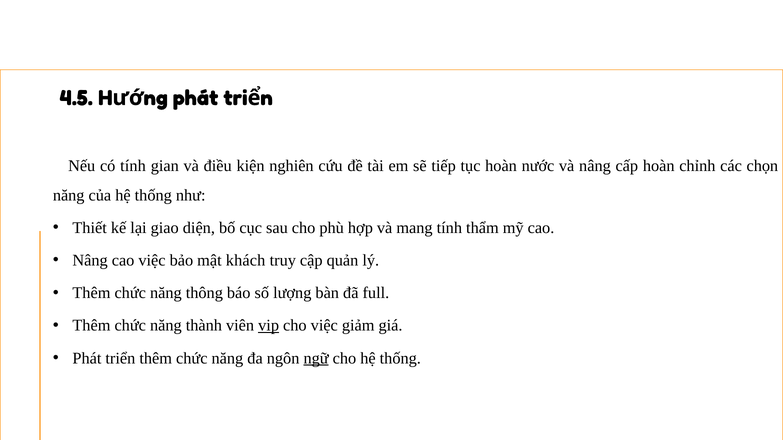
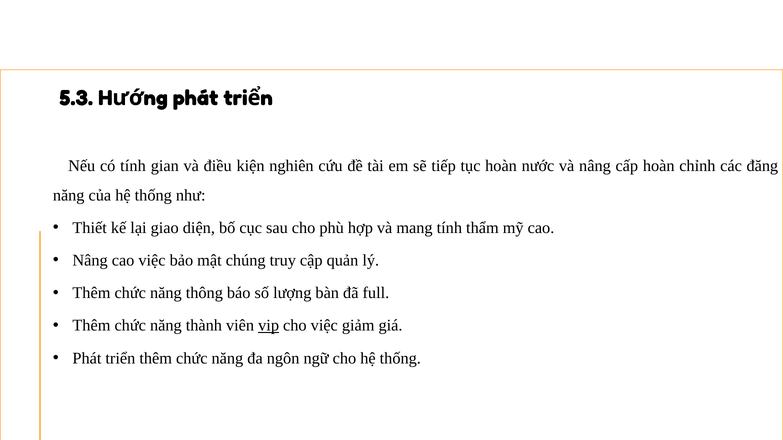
4.5: 4.5 -> 5.3
chọn: chọn -> đăng
khách: khách -> chúng
ngữ underline: present -> none
